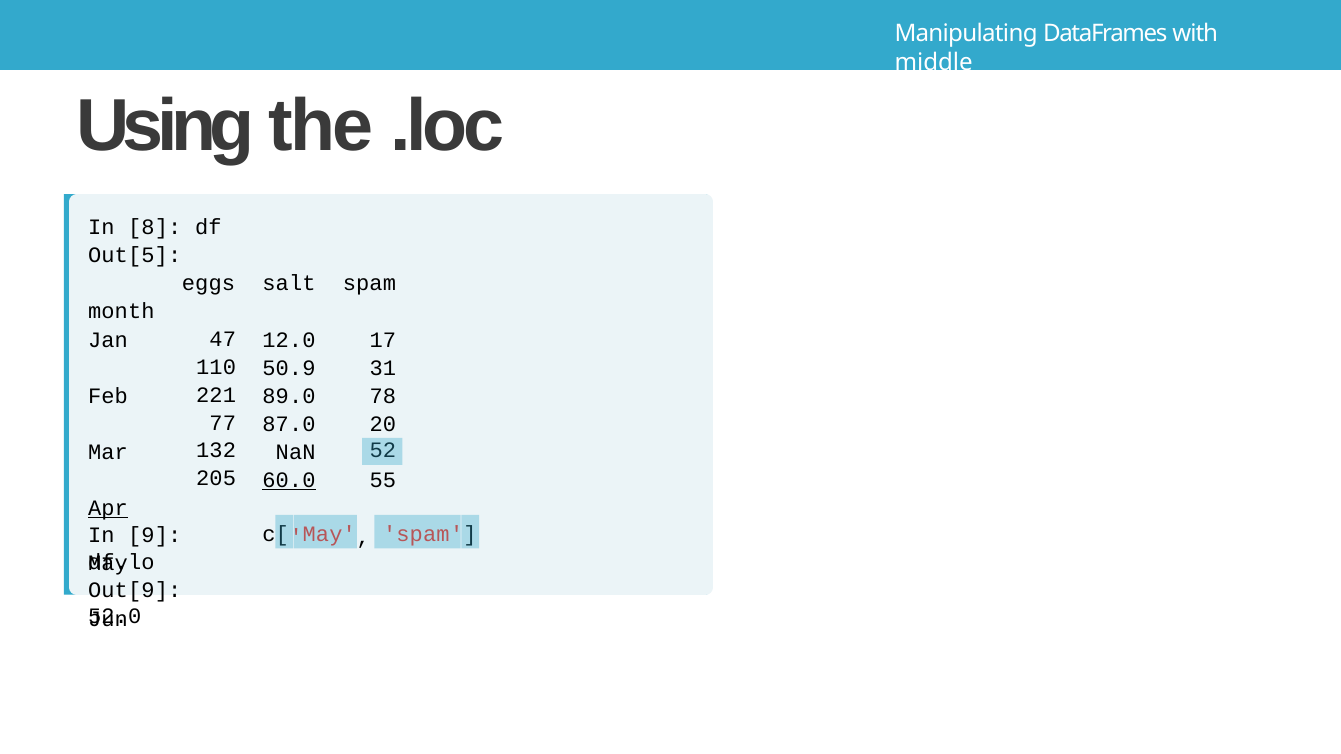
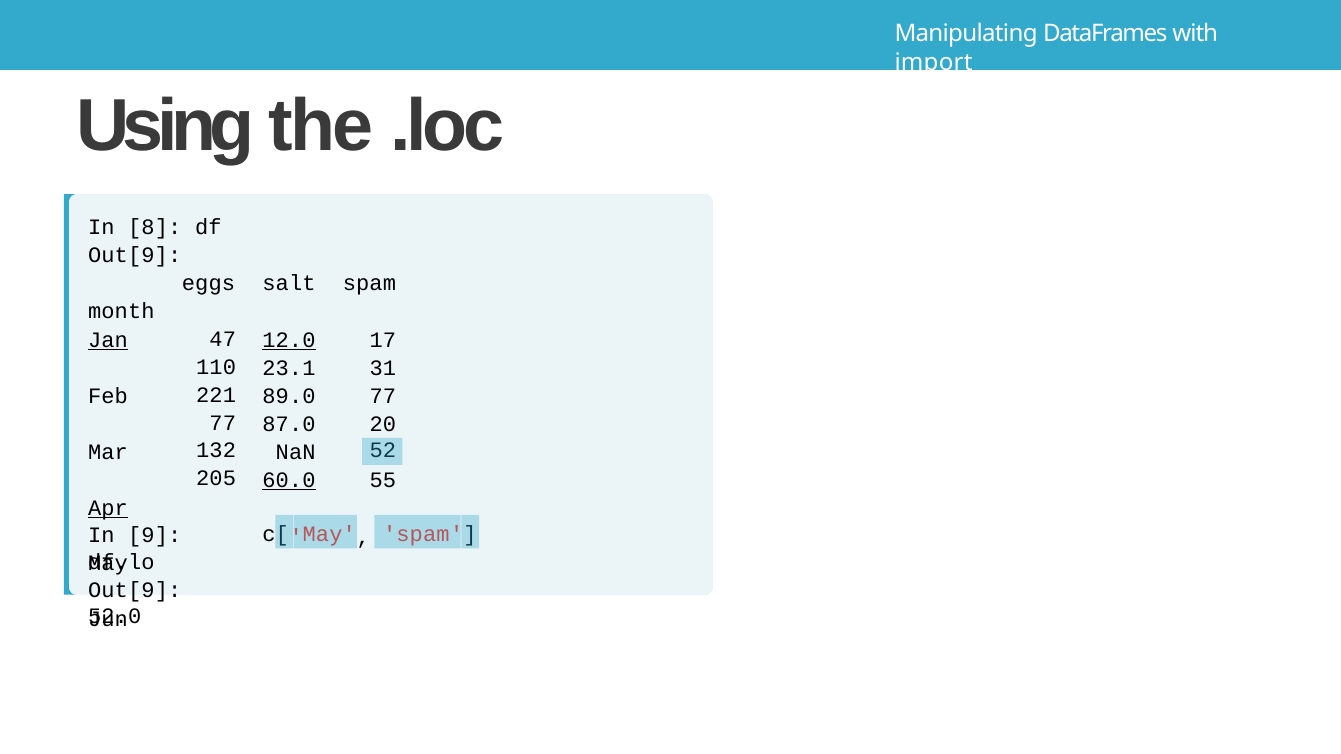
middle: middle -> import
Out[5 at (135, 255): Out[5 -> Out[9
Jan underline: none -> present
12.0 underline: none -> present
50.9: 50.9 -> 23.1
89.0 78: 78 -> 77
